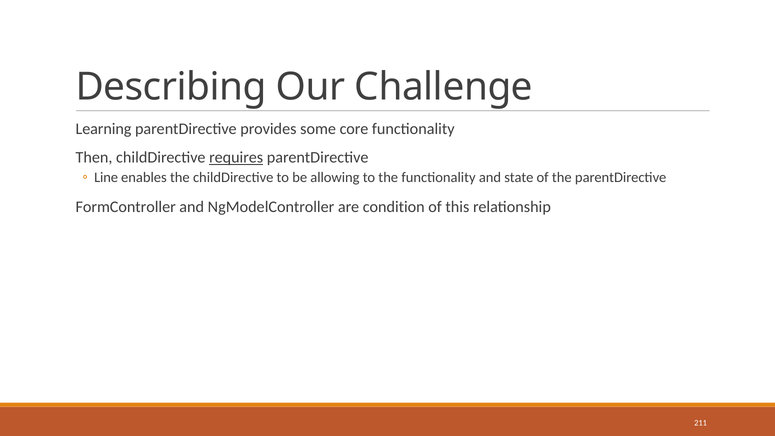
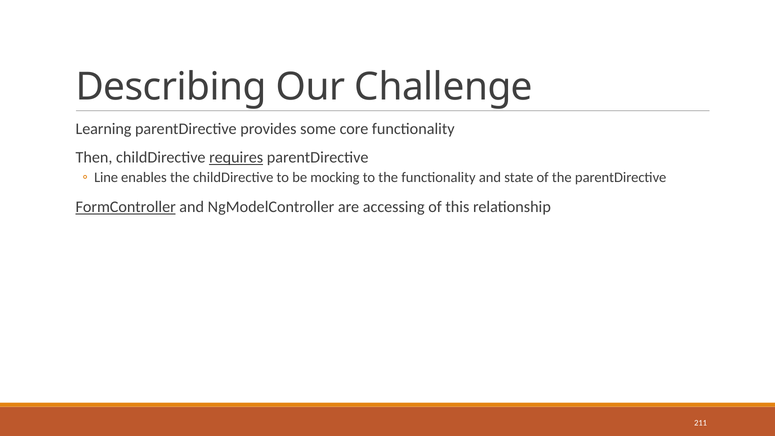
allowing: allowing -> mocking
FormController underline: none -> present
condition: condition -> accessing
